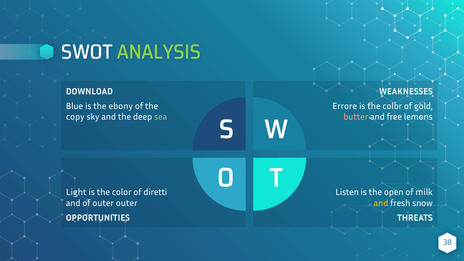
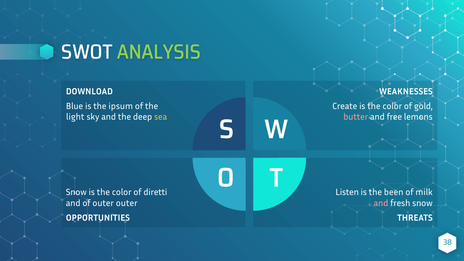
ebony: ebony -> ipsum
Errore: Errore -> Create
copy: copy -> light
sea colour: light green -> yellow
Light at (76, 192): Light -> Snow
open: open -> been
and at (381, 203) colour: yellow -> pink
